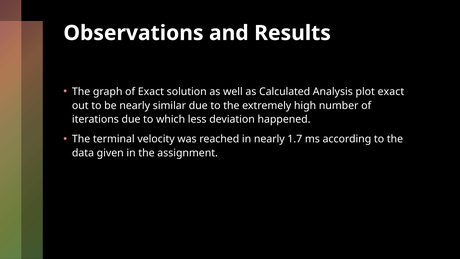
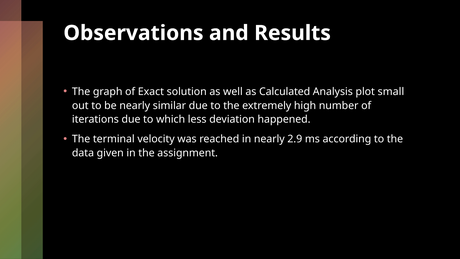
plot exact: exact -> small
1.7: 1.7 -> 2.9
